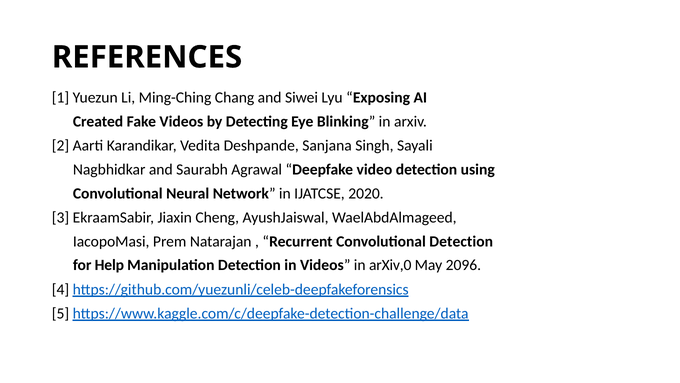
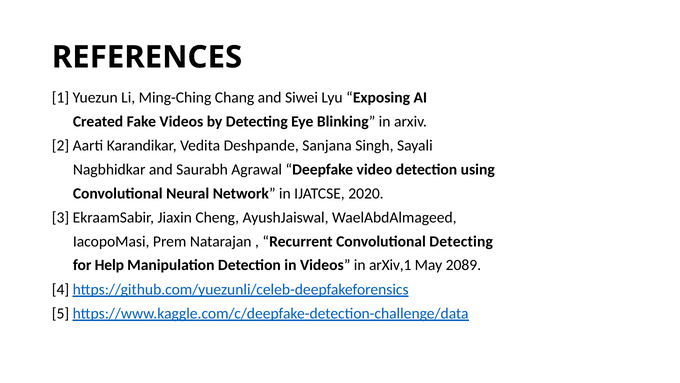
Convolutional Detection: Detection -> Detecting
arXiv,0: arXiv,0 -> arXiv,1
2096: 2096 -> 2089
